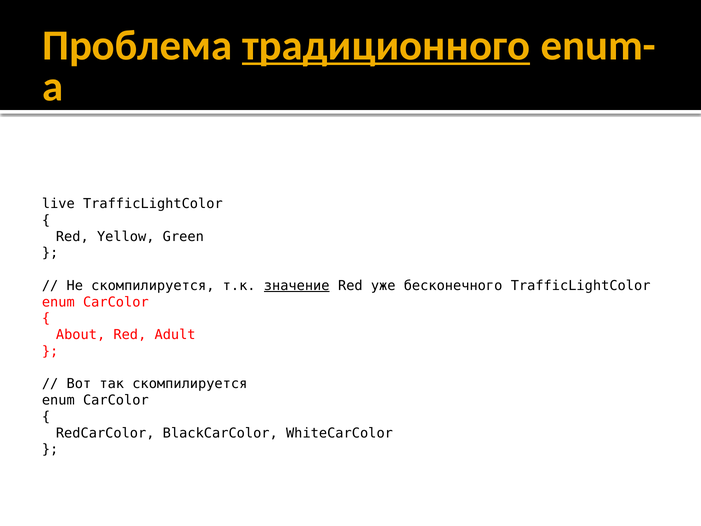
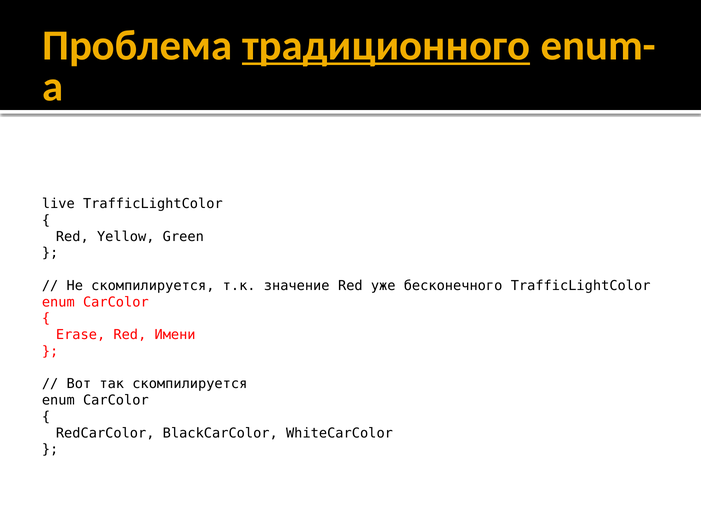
значение underline: present -> none
About: About -> Erase
Adult: Adult -> Имени
